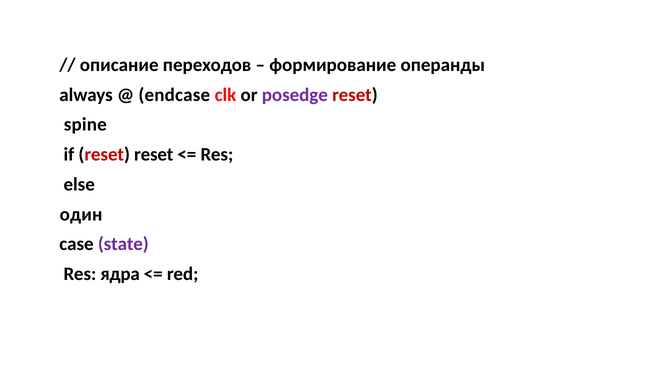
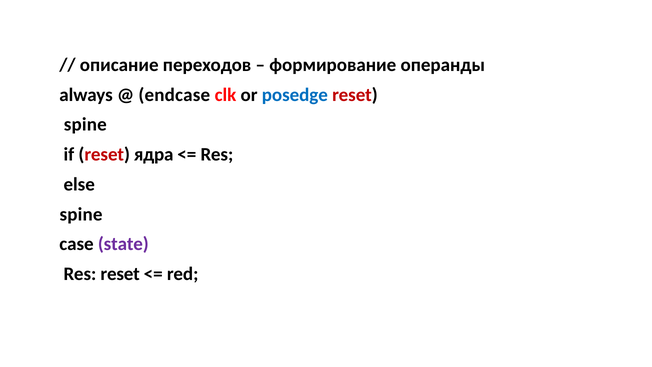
posedge colour: purple -> blue
reset reset: reset -> ядра
один at (81, 214): один -> spine
Res ядра: ядра -> reset
